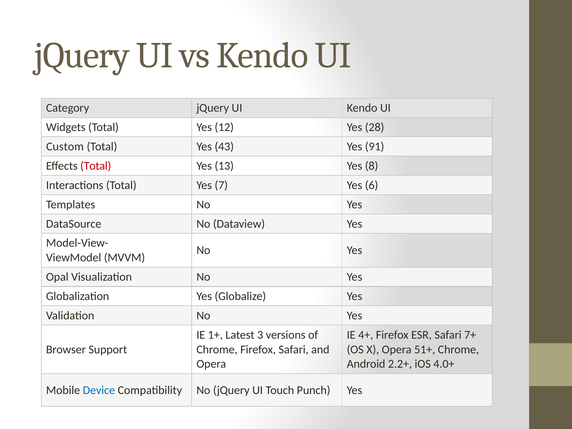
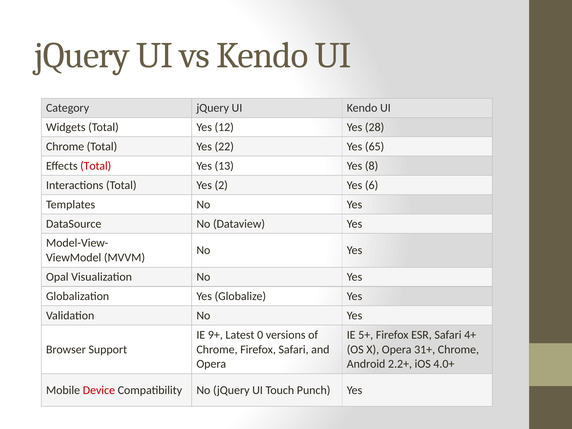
Custom at (65, 147): Custom -> Chrome
43: 43 -> 22
91: 91 -> 65
7: 7 -> 2
1+: 1+ -> 9+
3: 3 -> 0
4+: 4+ -> 5+
7+: 7+ -> 4+
51+: 51+ -> 31+
Device colour: blue -> red
